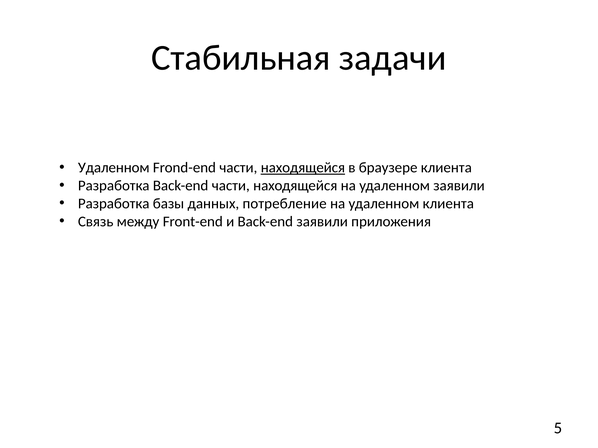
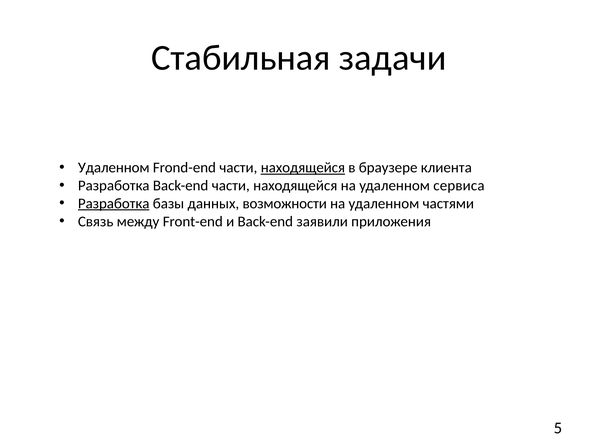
удаленном заявили: заявили -> сервиса
Разработка at (114, 204) underline: none -> present
потребление: потребление -> возможности
удаленном клиента: клиента -> частями
